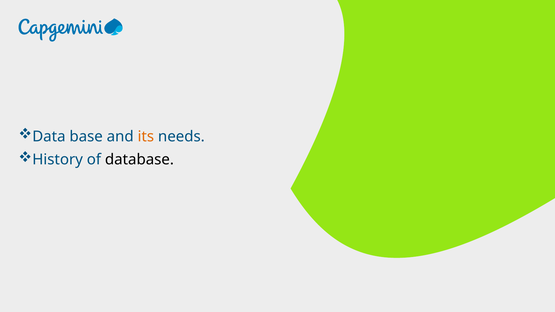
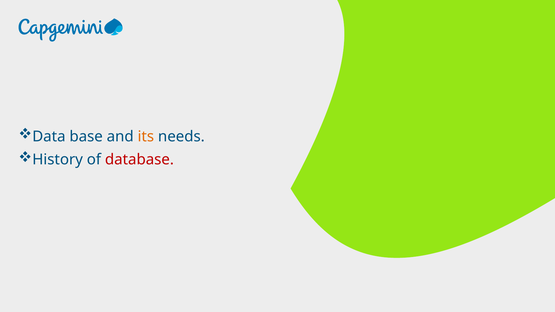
database colour: black -> red
